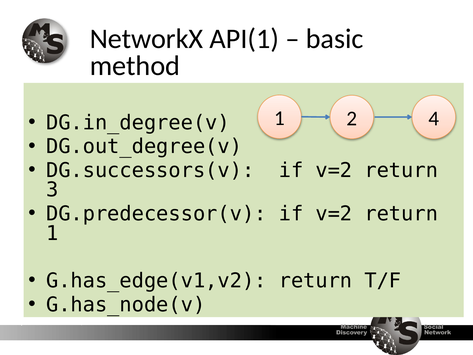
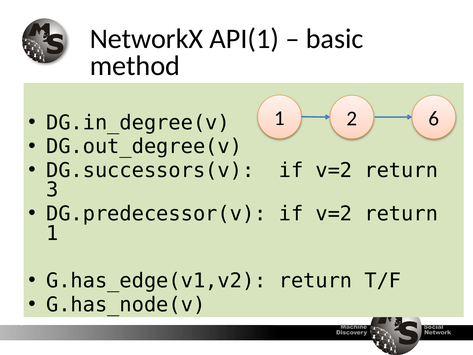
4: 4 -> 6
